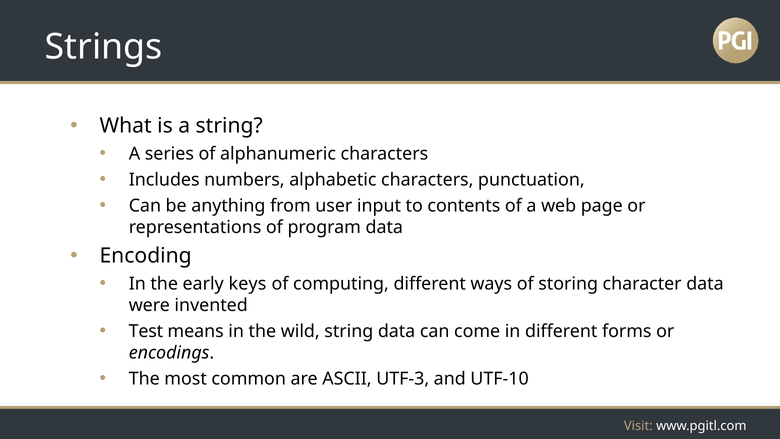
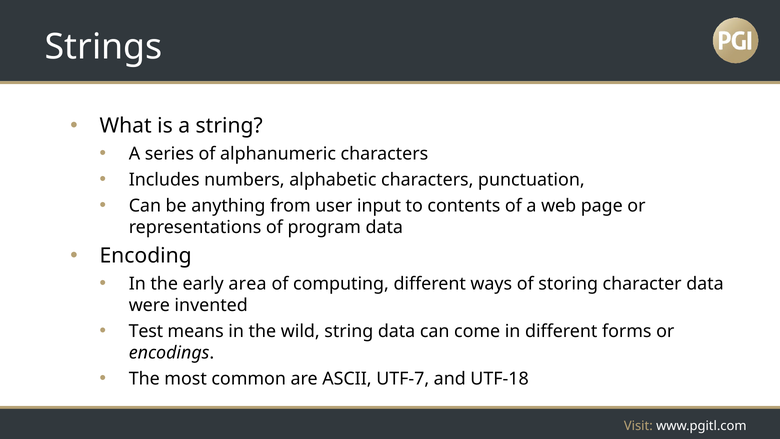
keys: keys -> area
UTF-3: UTF-3 -> UTF-7
UTF-10: UTF-10 -> UTF-18
